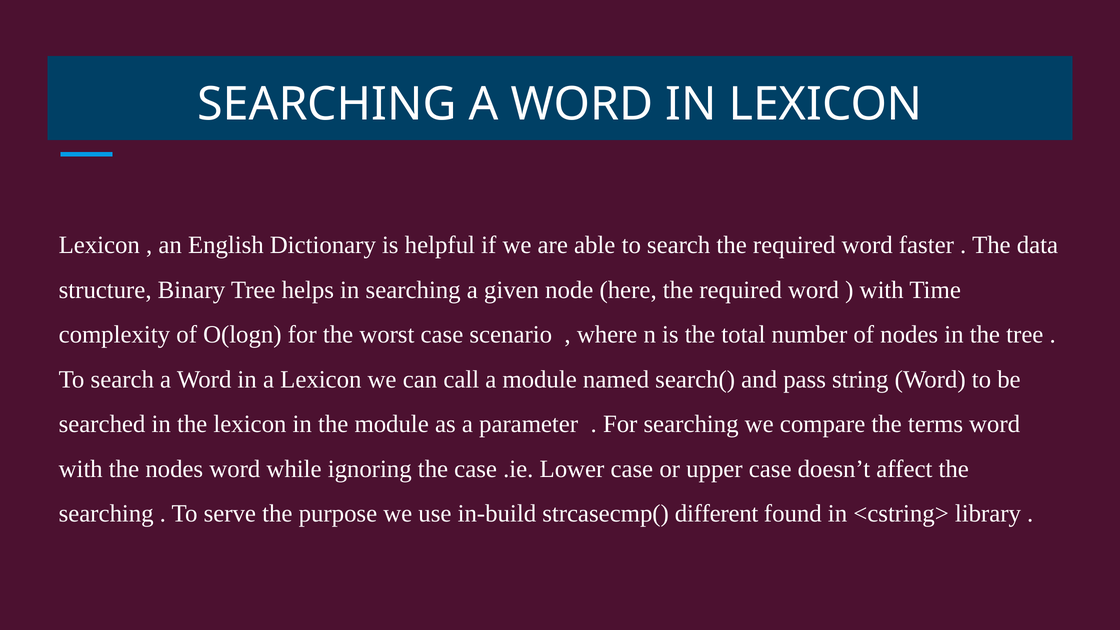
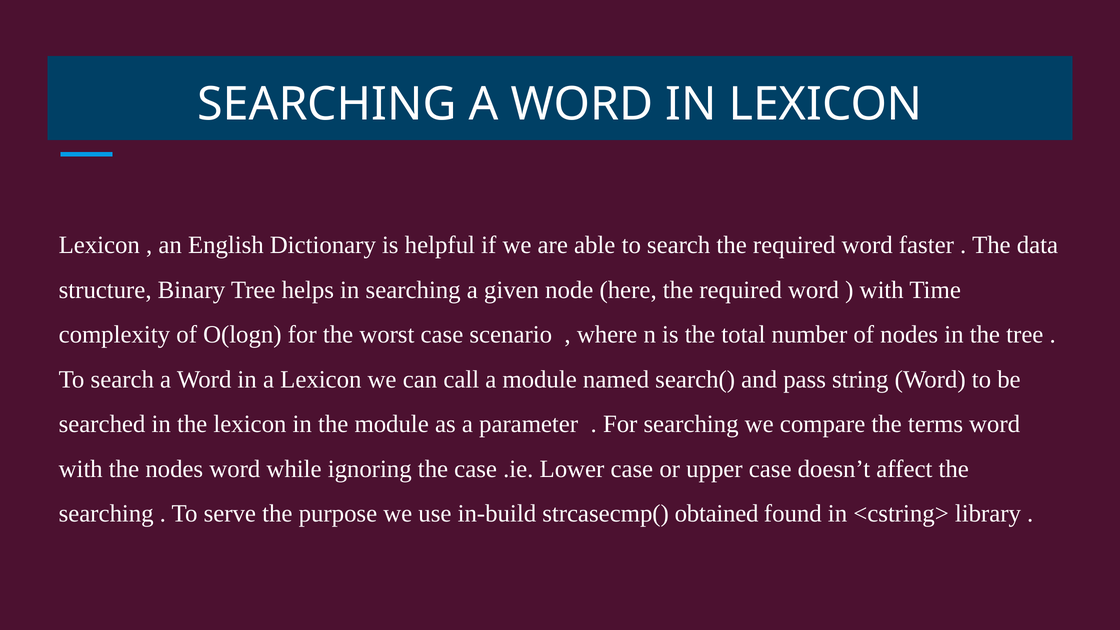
different: different -> obtained
